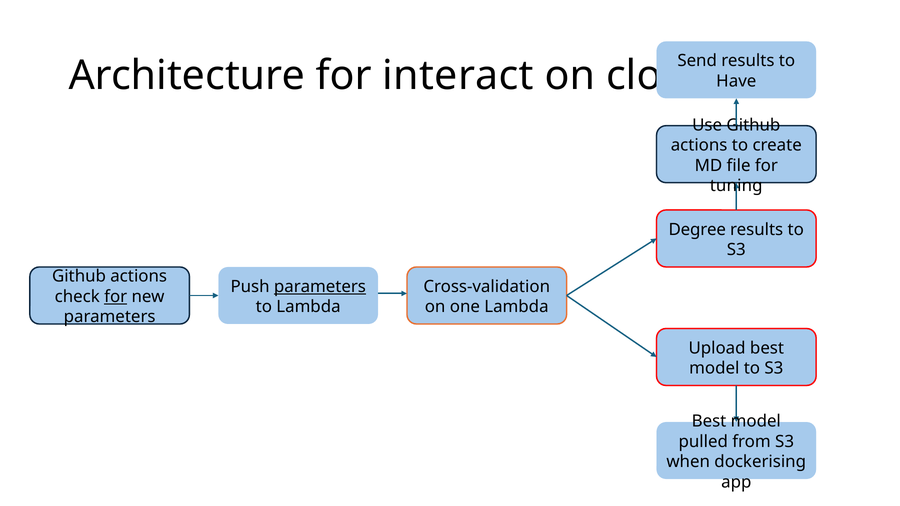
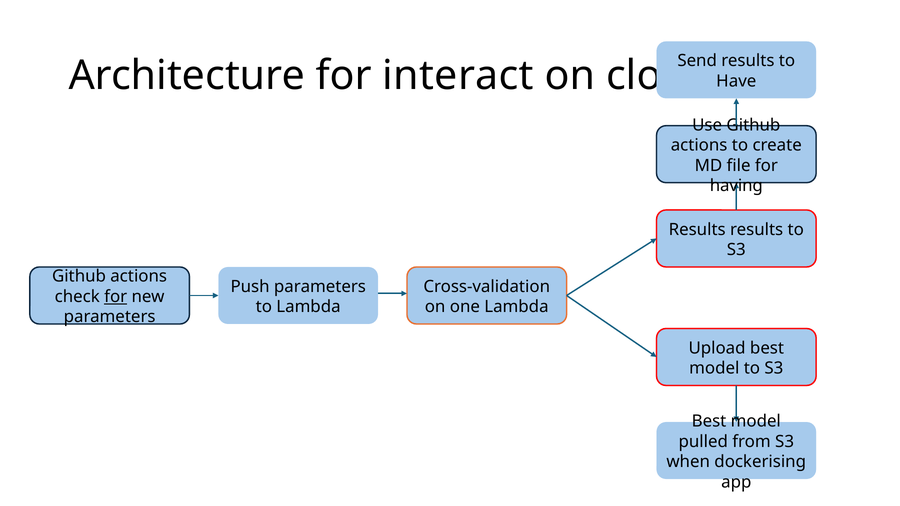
tuning: tuning -> having
Degree at (697, 230): Degree -> Results
parameters at (320, 287) underline: present -> none
